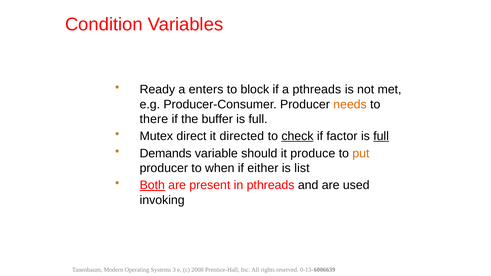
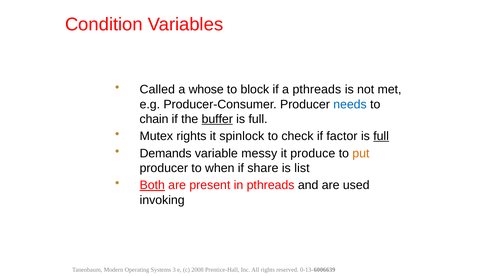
Ready: Ready -> Called
enters: enters -> whose
needs colour: orange -> blue
there: there -> chain
buffer underline: none -> present
Mutex direct: direct -> rights
directed: directed -> spinlock
check underline: present -> none
should: should -> messy
either: either -> share
